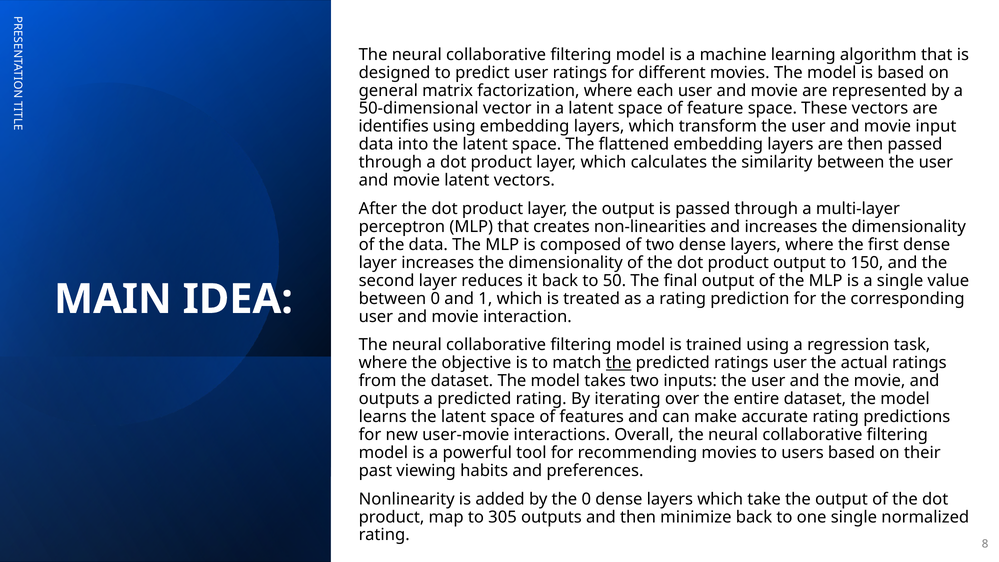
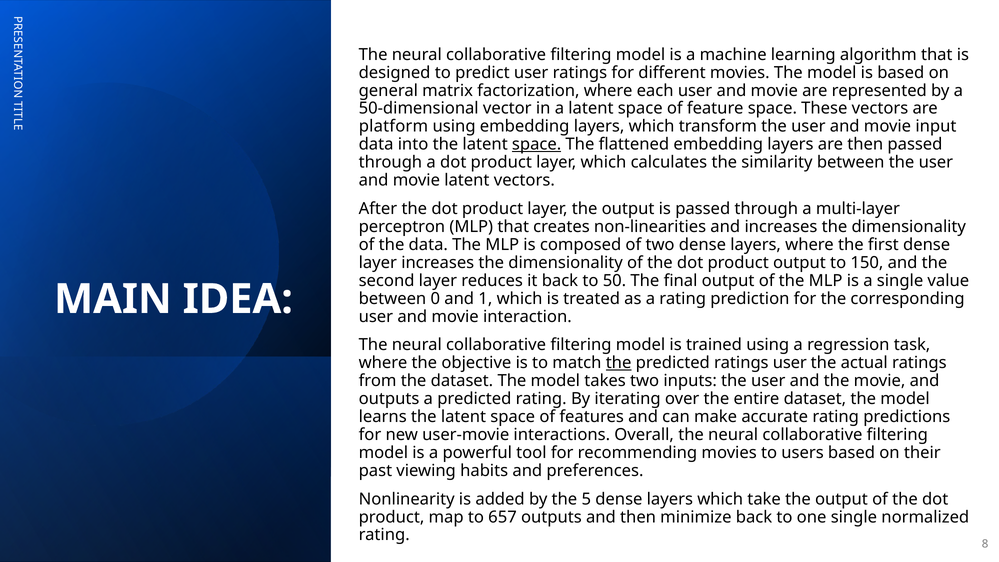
identifies: identifies -> platform
space at (537, 144) underline: none -> present
the 0: 0 -> 5
305: 305 -> 657
